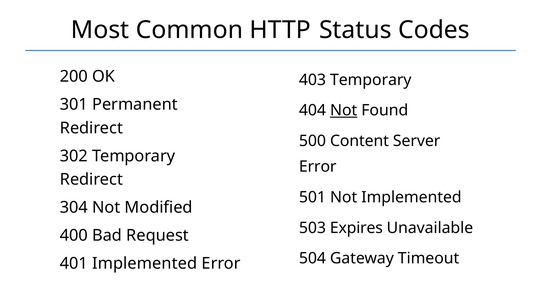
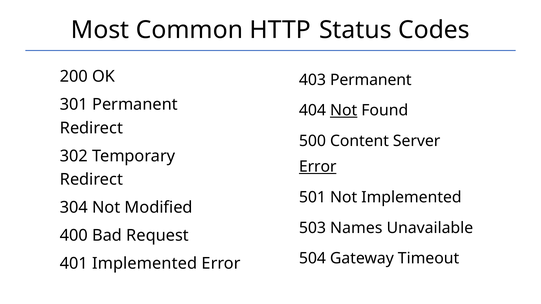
403 Temporary: Temporary -> Permanent
Error at (318, 167) underline: none -> present
Expires: Expires -> Names
